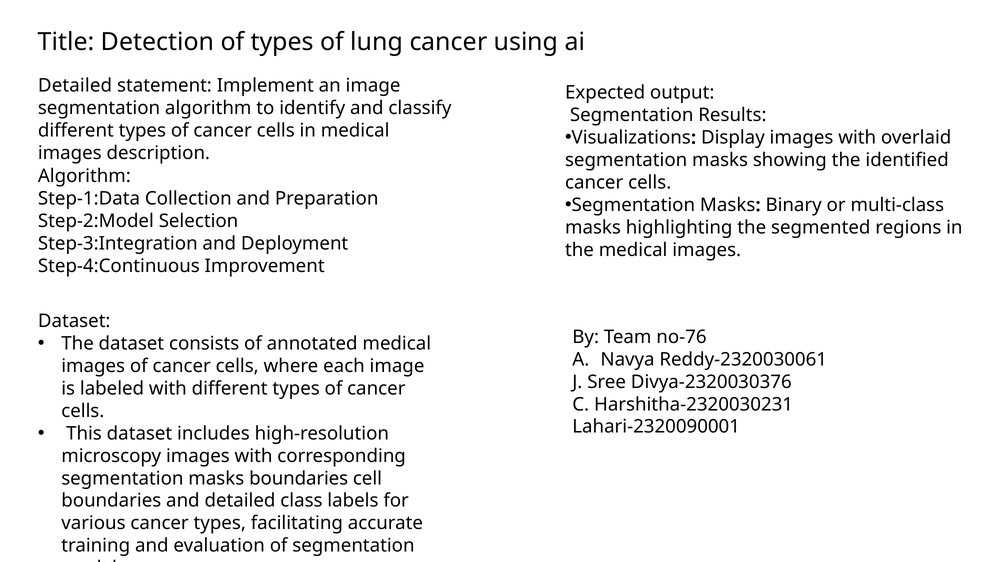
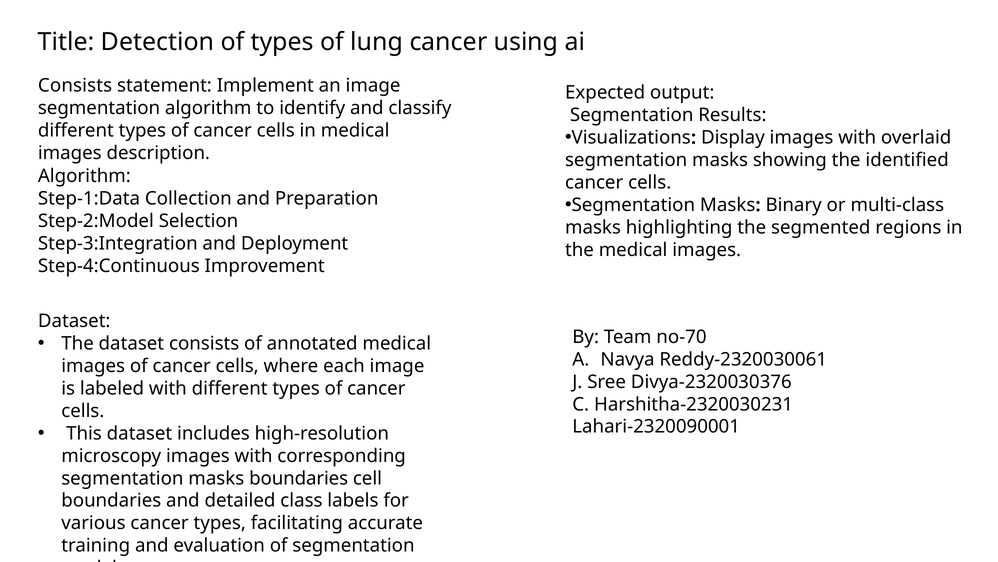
Detailed at (75, 85): Detailed -> Consists
no-76: no-76 -> no-70
